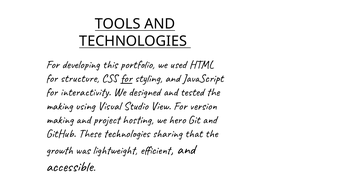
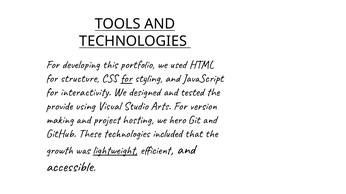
making at (59, 106): making -> provide
View: View -> Arts
sharing: sharing -> included
lightweight underline: none -> present
